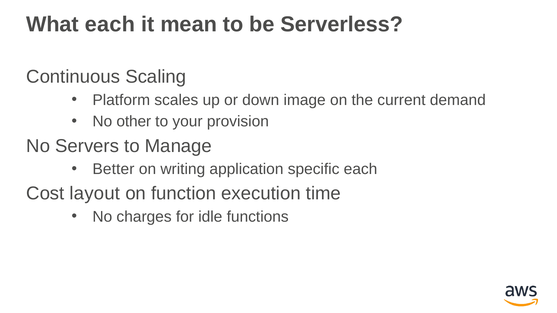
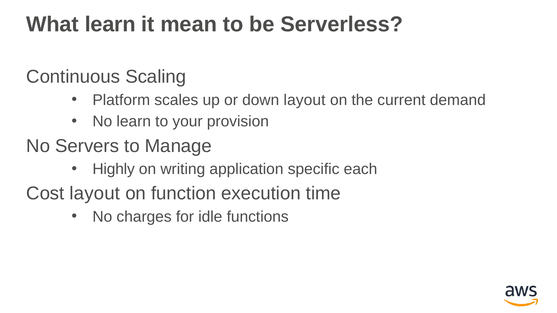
What each: each -> learn
down image: image -> layout
No other: other -> learn
Better: Better -> Highly
